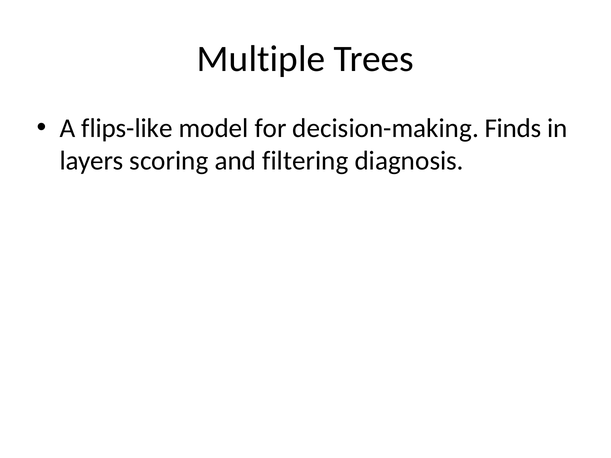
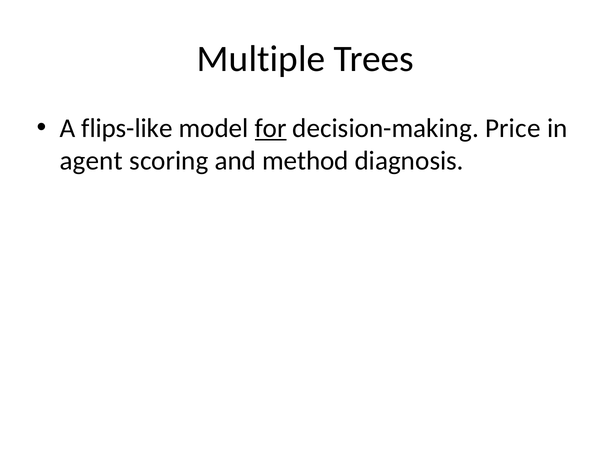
for underline: none -> present
Finds: Finds -> Price
layers: layers -> agent
filtering: filtering -> method
